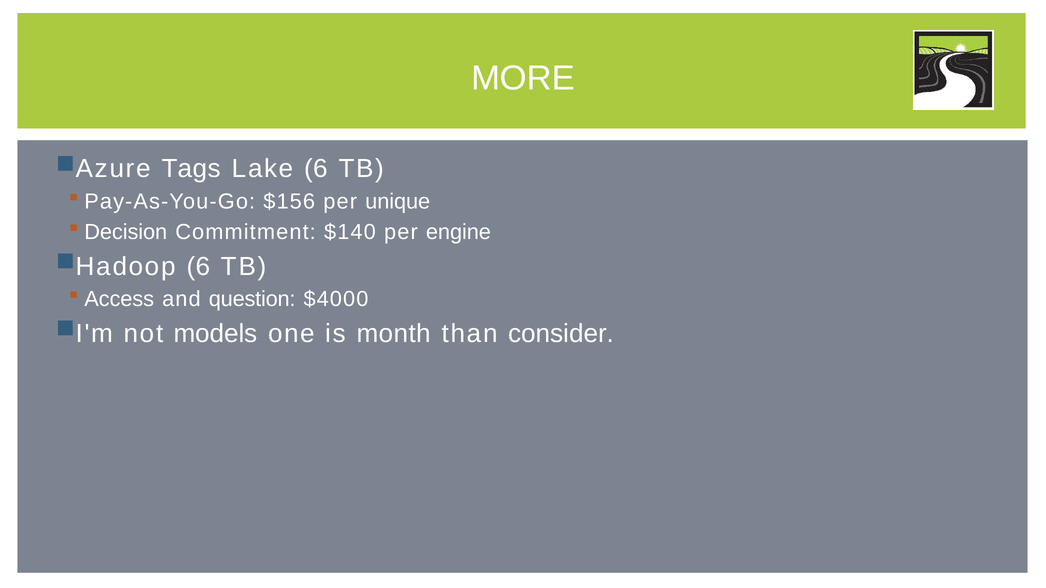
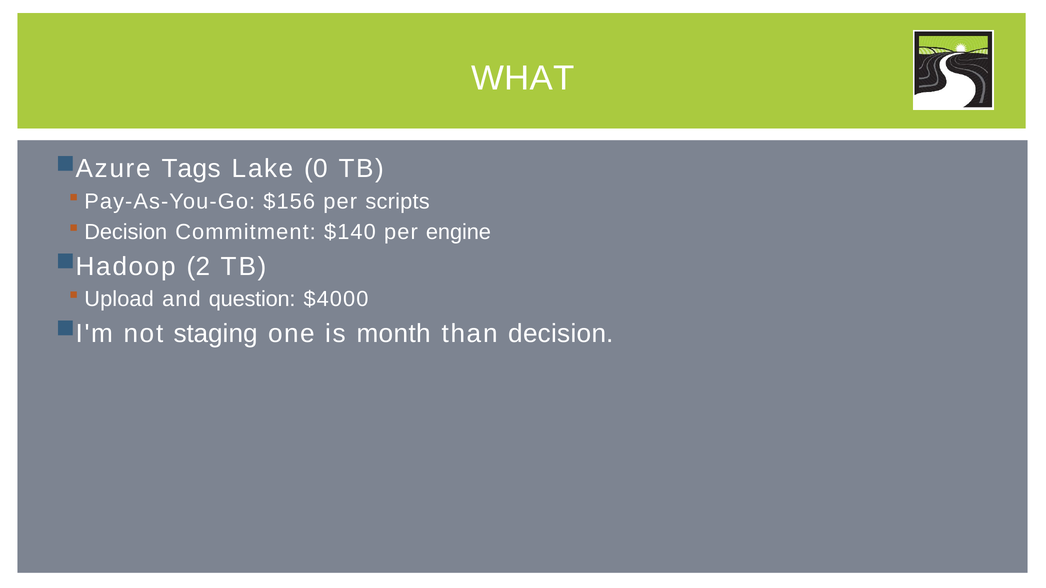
MORE: MORE -> WHAT
Lake 6: 6 -> 0
unique: unique -> scripts
6 at (198, 267): 6 -> 2
Access: Access -> Upload
models: models -> staging
than consider: consider -> decision
